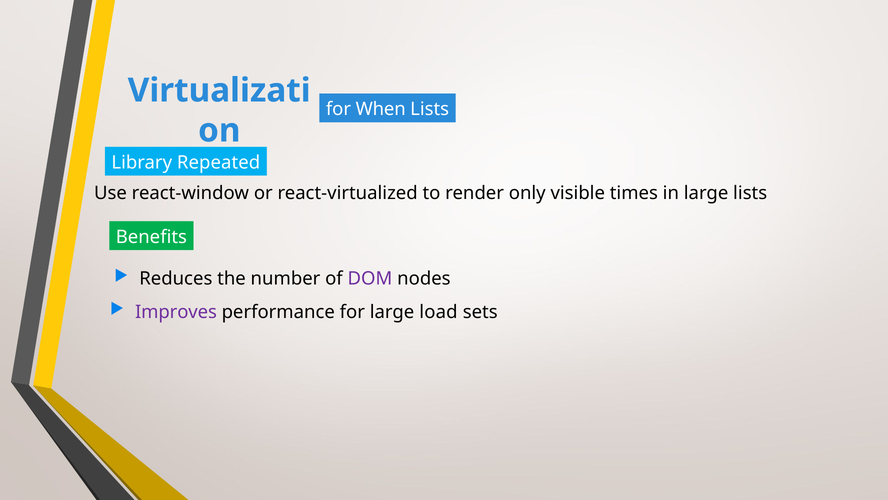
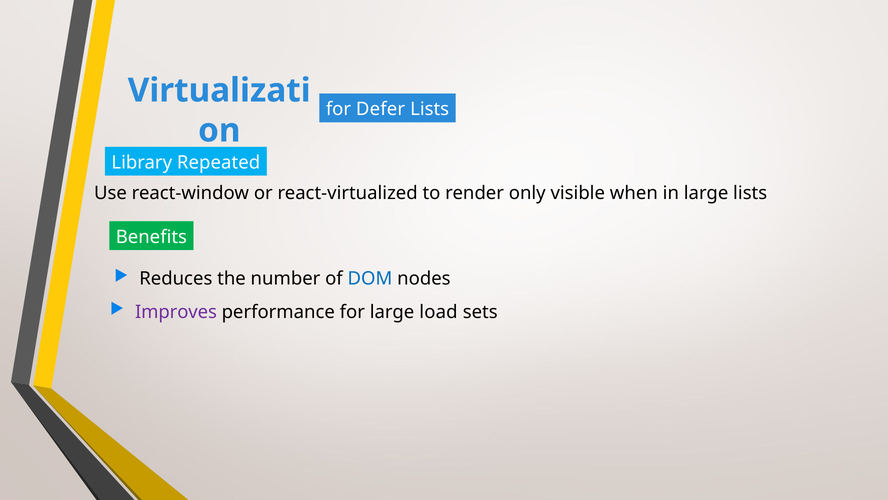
When: When -> Defer
times: times -> when
DOM colour: purple -> blue
